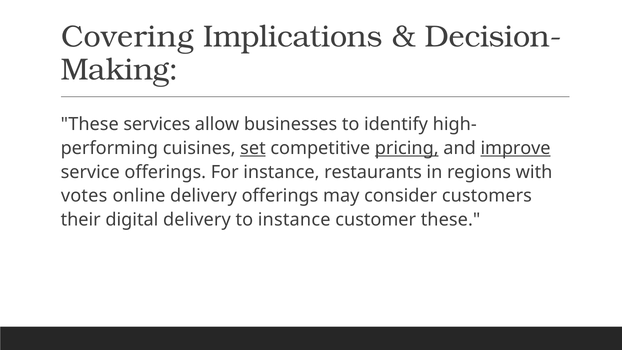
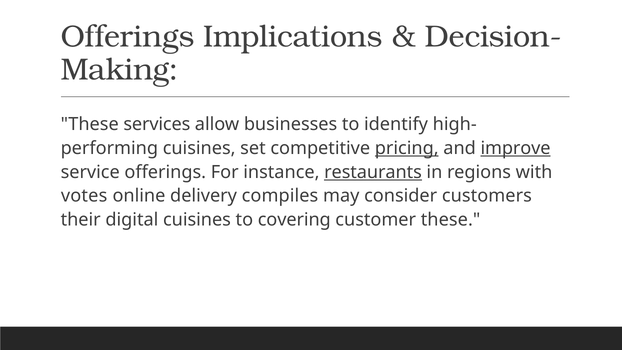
Covering at (127, 37): Covering -> Offerings
set underline: present -> none
restaurants underline: none -> present
delivery offerings: offerings -> compiles
digital delivery: delivery -> cuisines
to instance: instance -> covering
